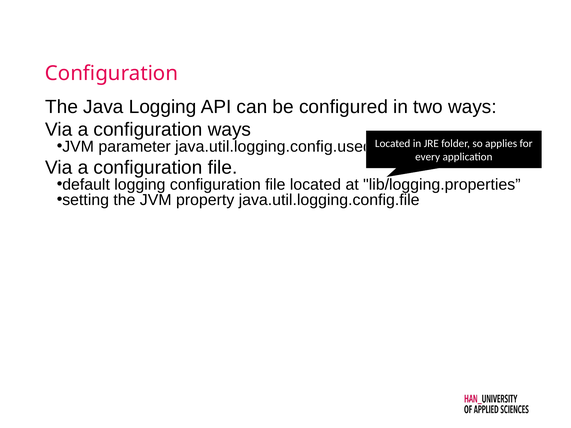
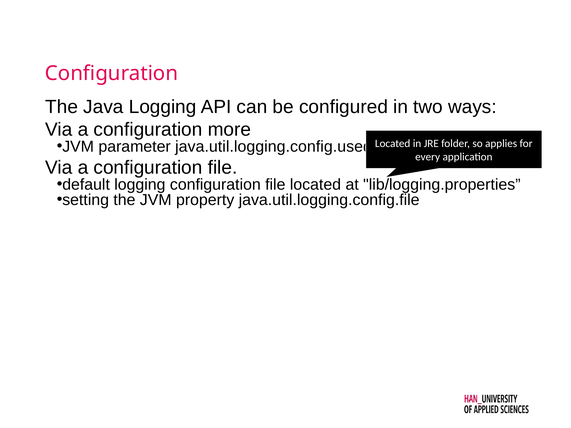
configuration ways: ways -> more
